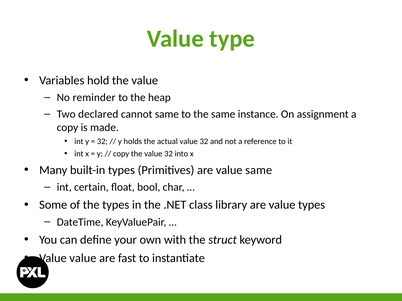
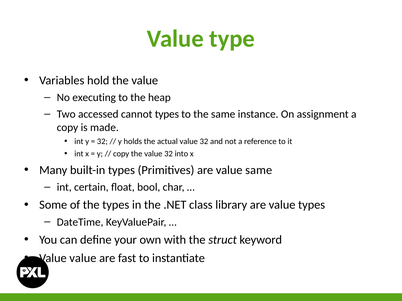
reminder: reminder -> executing
declared: declared -> accessed
cannot same: same -> types
